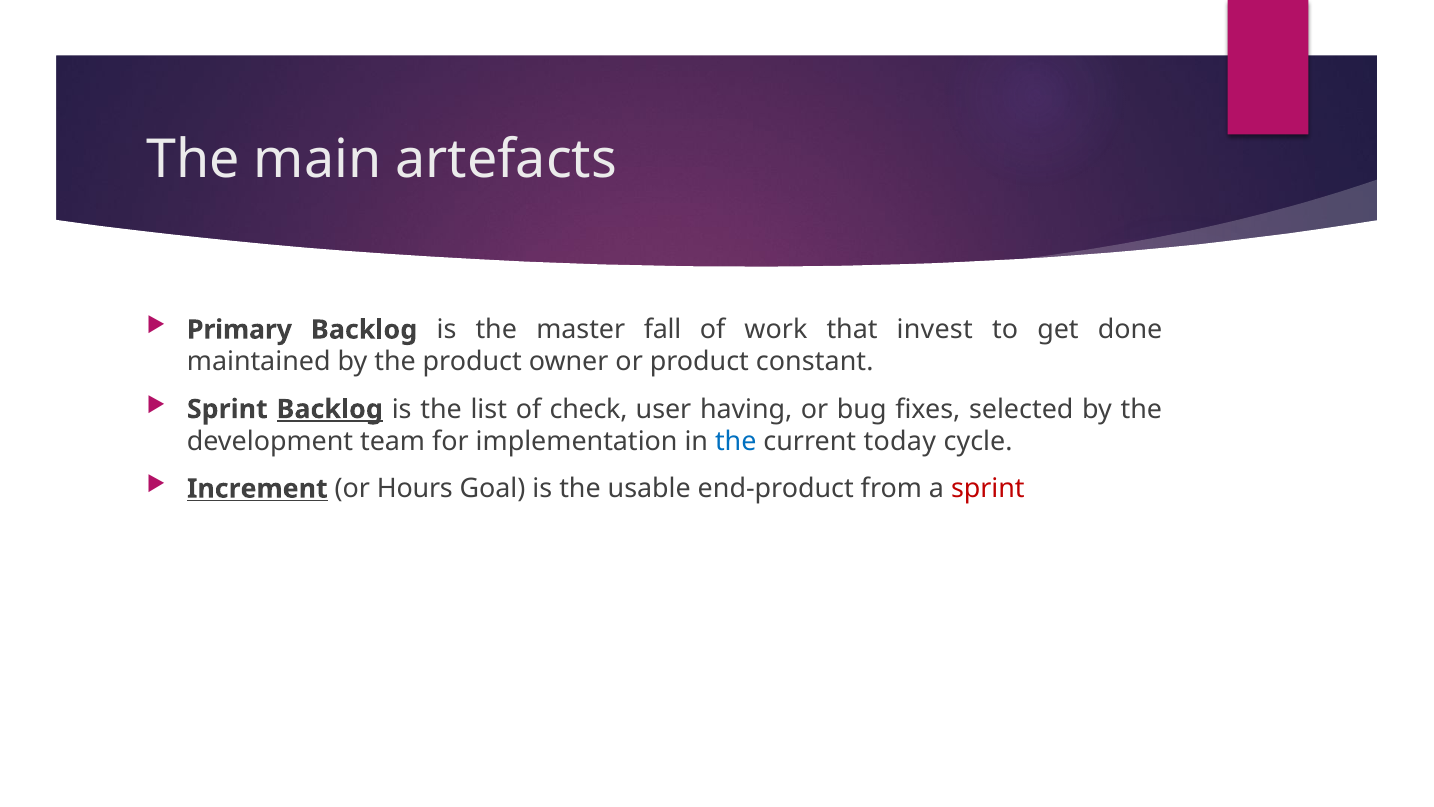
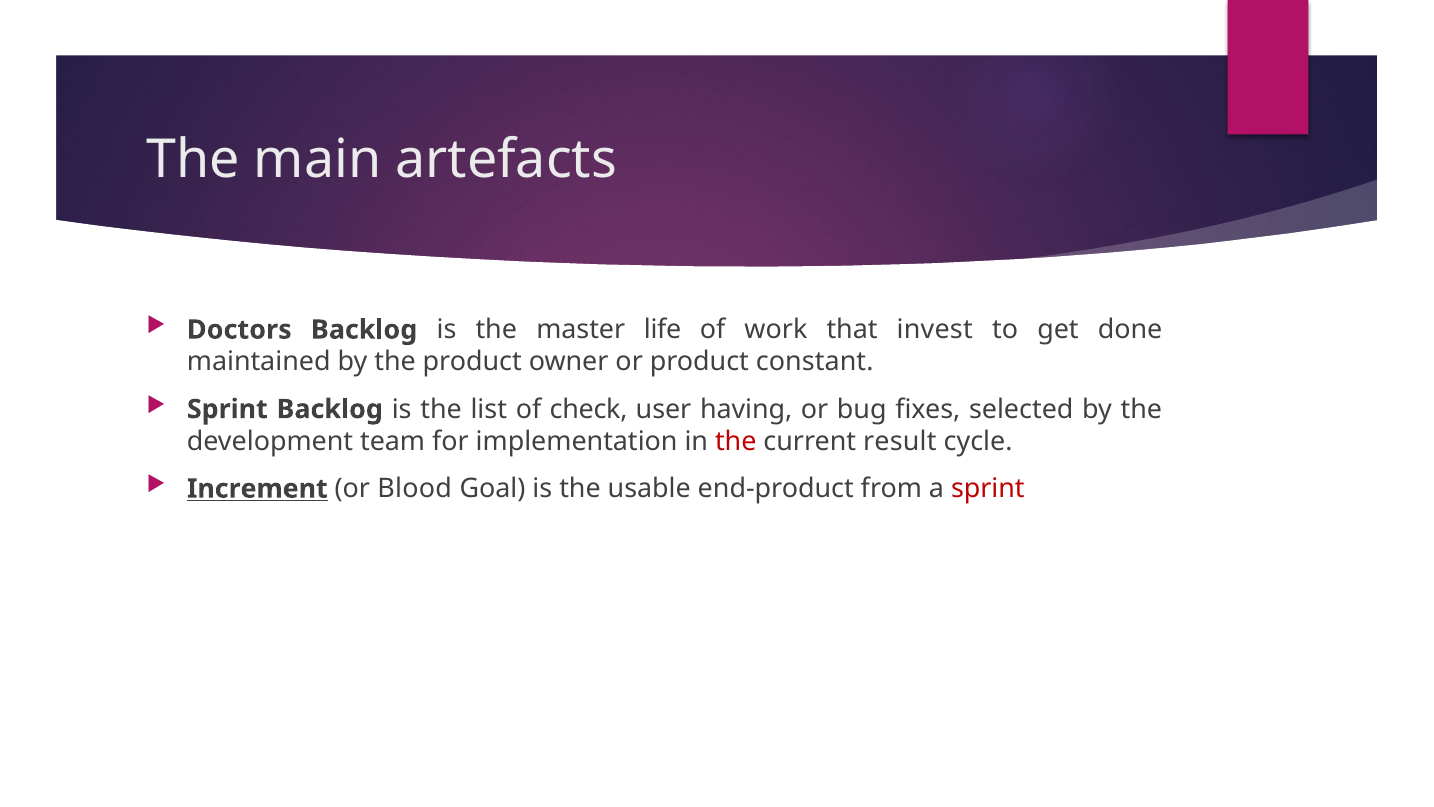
Primary: Primary -> Doctors
fall: fall -> life
Backlog at (330, 409) underline: present -> none
the at (736, 441) colour: blue -> red
today: today -> result
Hours: Hours -> Blood
